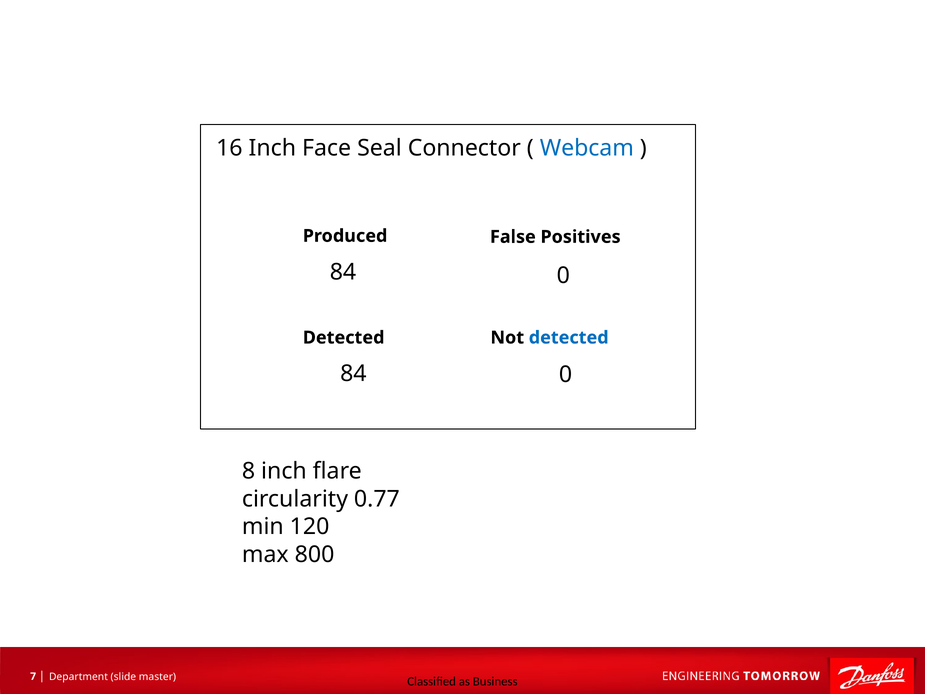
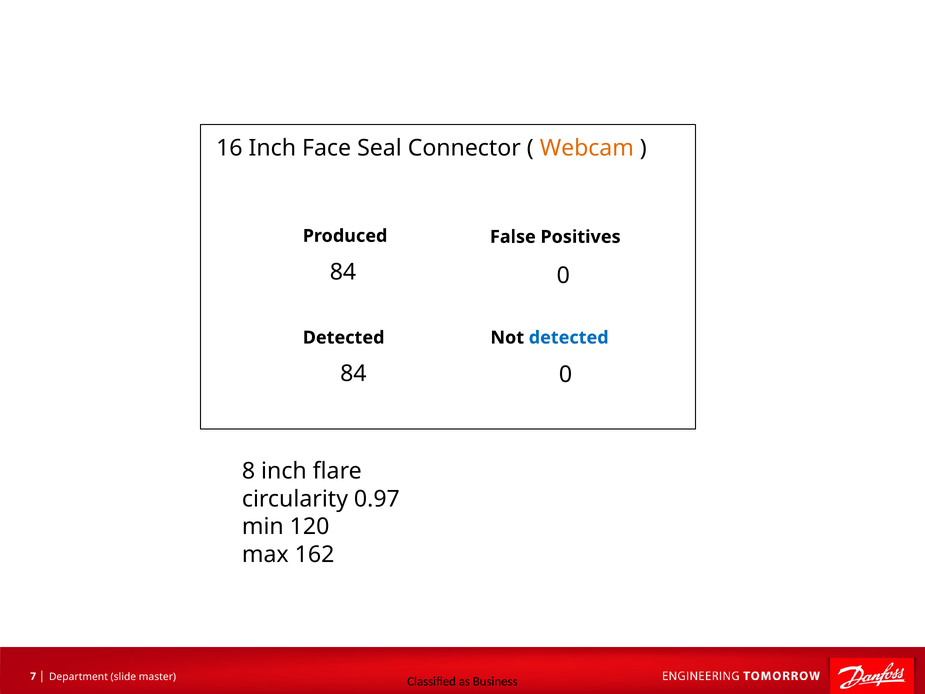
Webcam colour: blue -> orange
0.77: 0.77 -> 0.97
800: 800 -> 162
